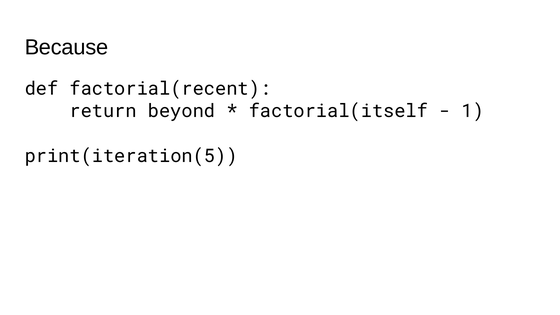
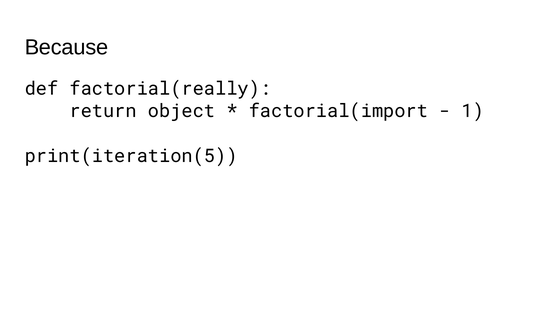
factorial(recent: factorial(recent -> factorial(really
beyond: beyond -> object
factorial(itself: factorial(itself -> factorial(import
